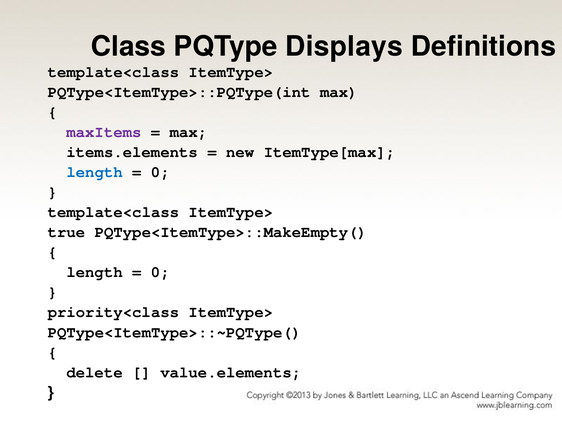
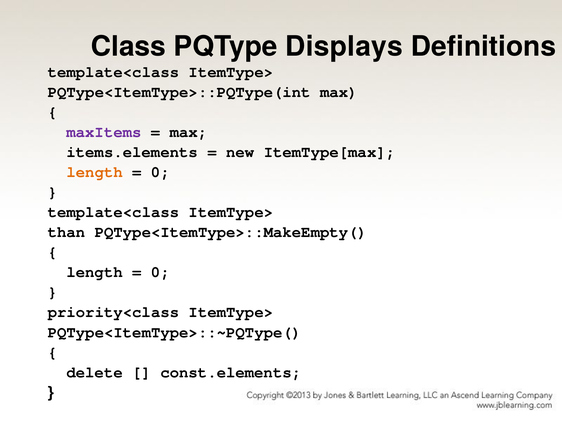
length at (95, 172) colour: blue -> orange
true: true -> than
value.elements: value.elements -> const.elements
